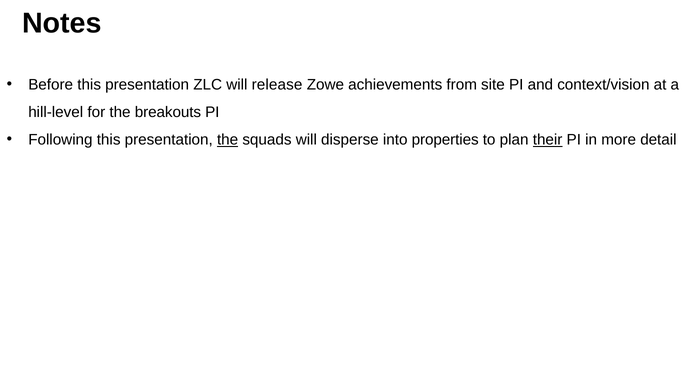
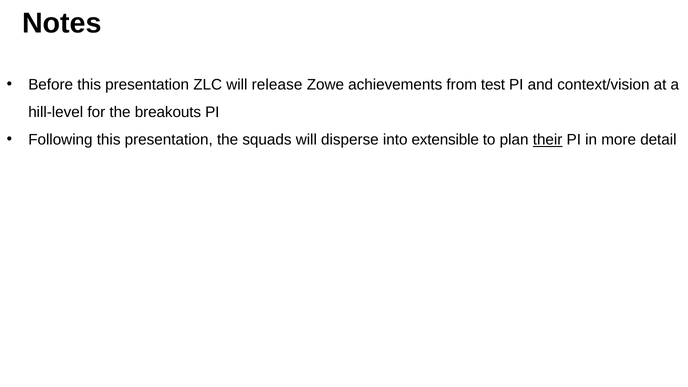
site: site -> test
the at (228, 140) underline: present -> none
properties: properties -> extensible
